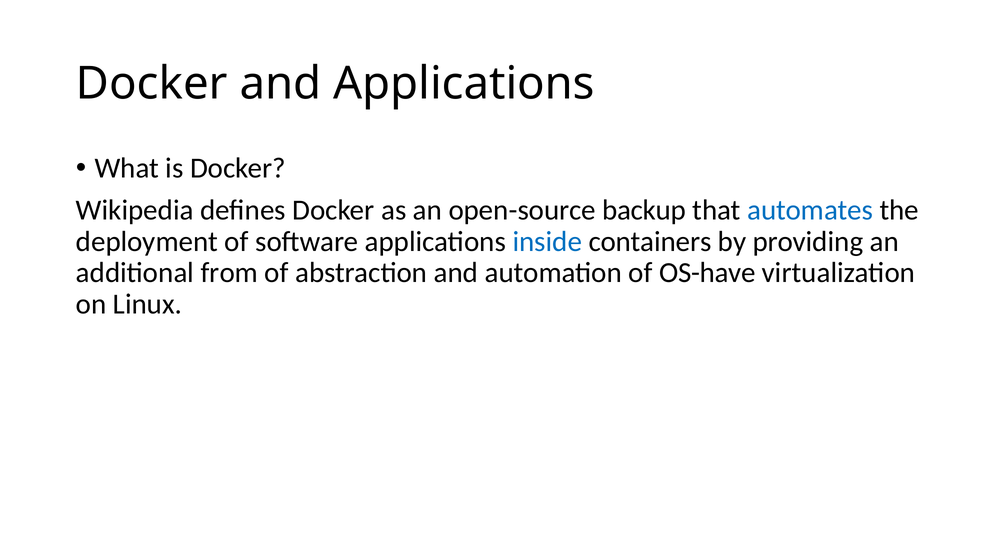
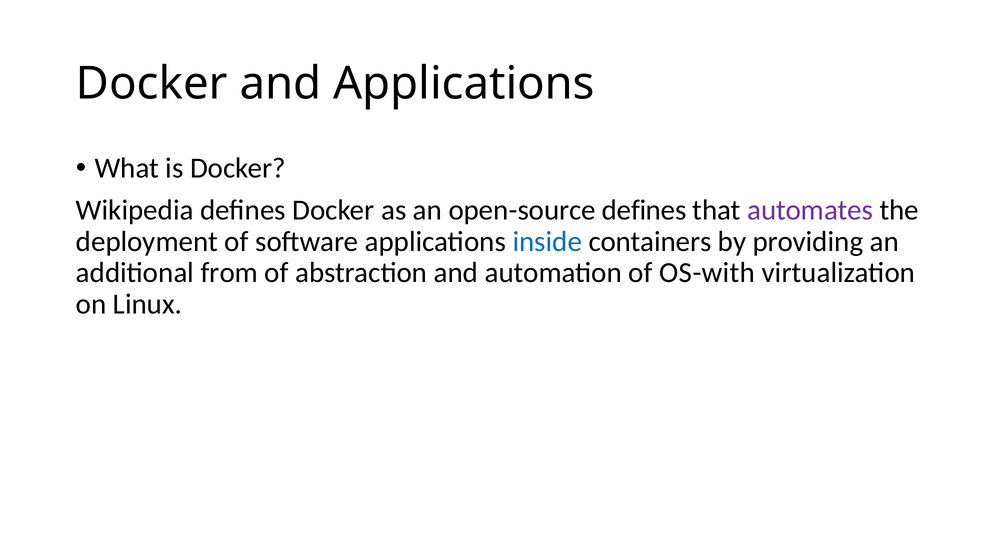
open-source backup: backup -> defines
automates colour: blue -> purple
OS-have: OS-have -> OS-with
